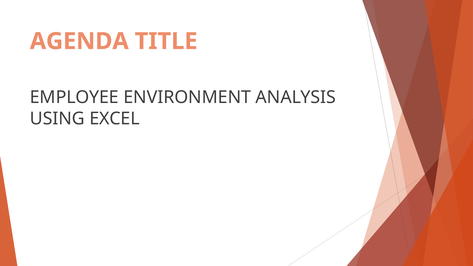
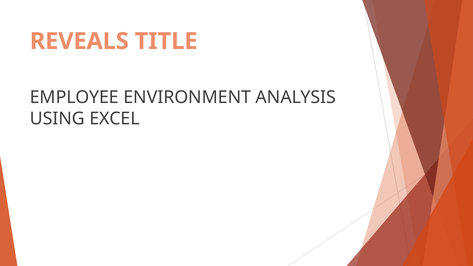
AGENDA: AGENDA -> REVEALS
